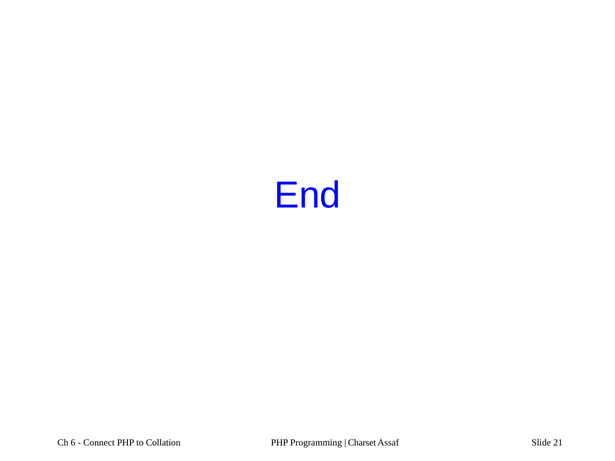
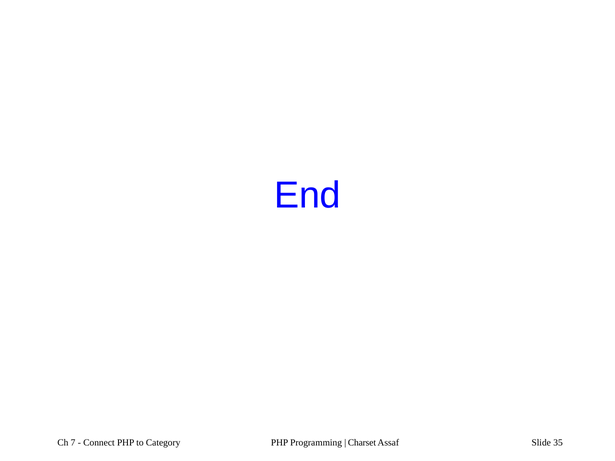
6: 6 -> 7
Collation: Collation -> Category
21: 21 -> 35
